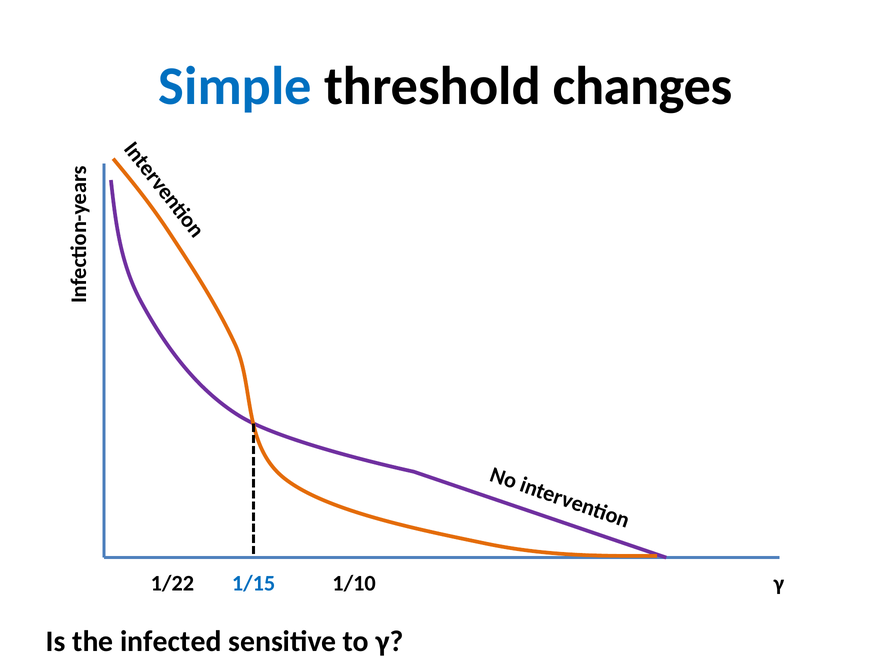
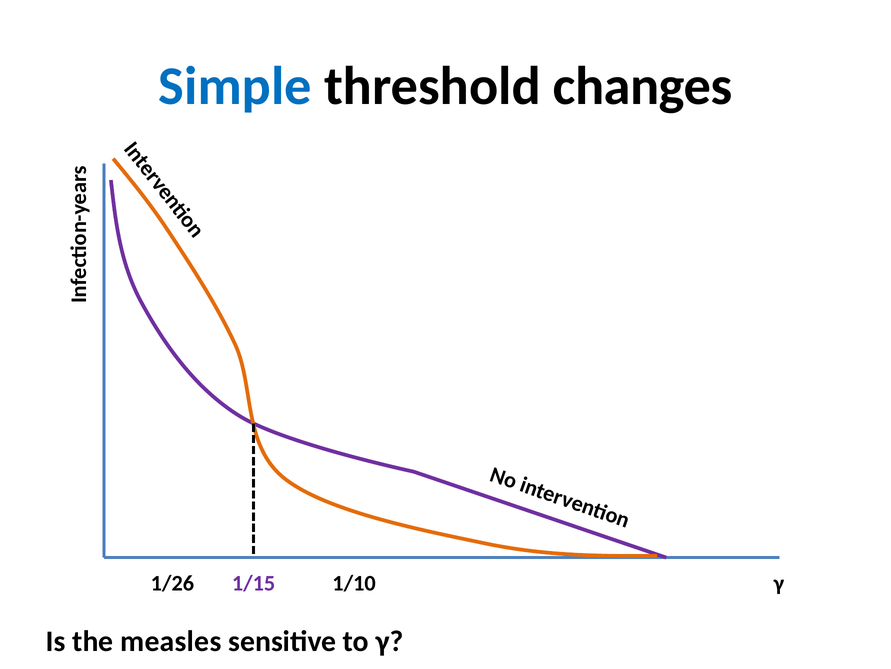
1/22: 1/22 -> 1/26
1/15 colour: blue -> purple
infected: infected -> measles
